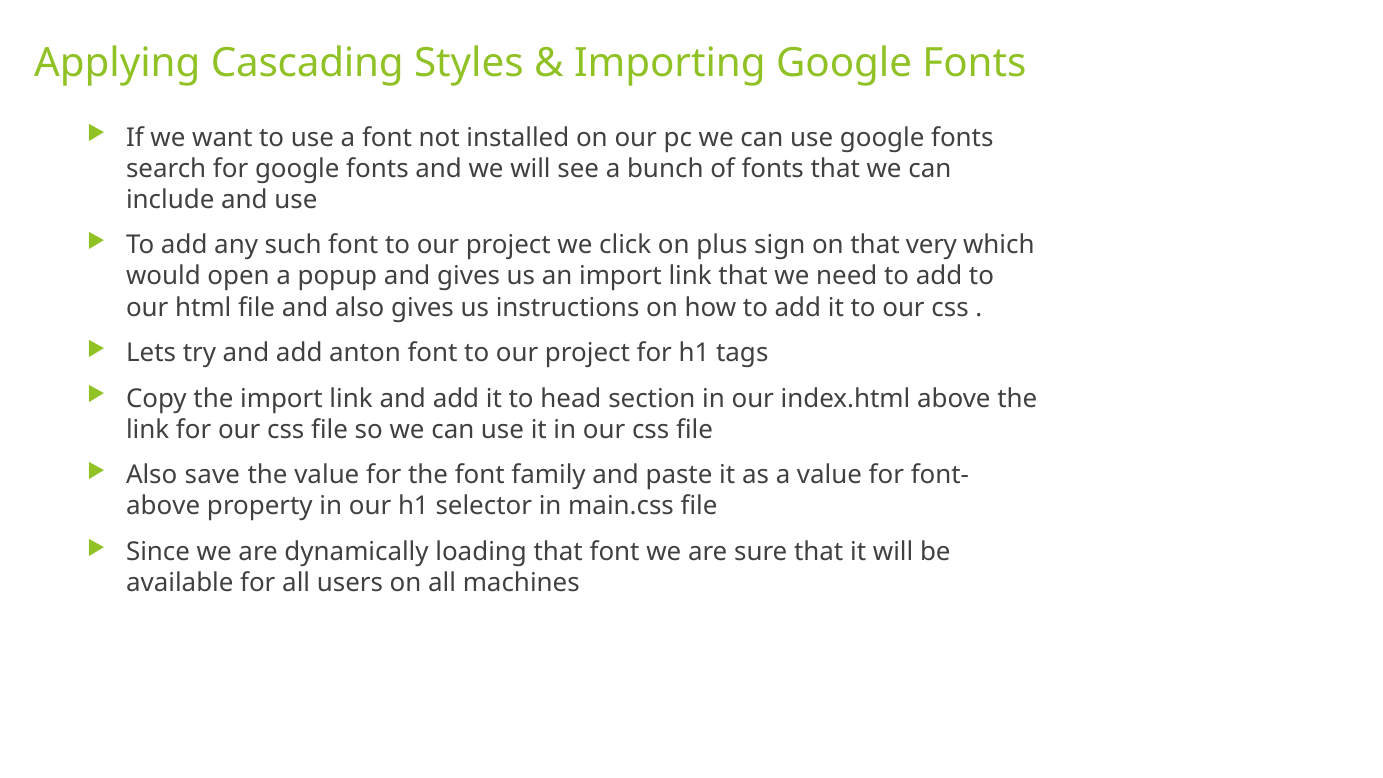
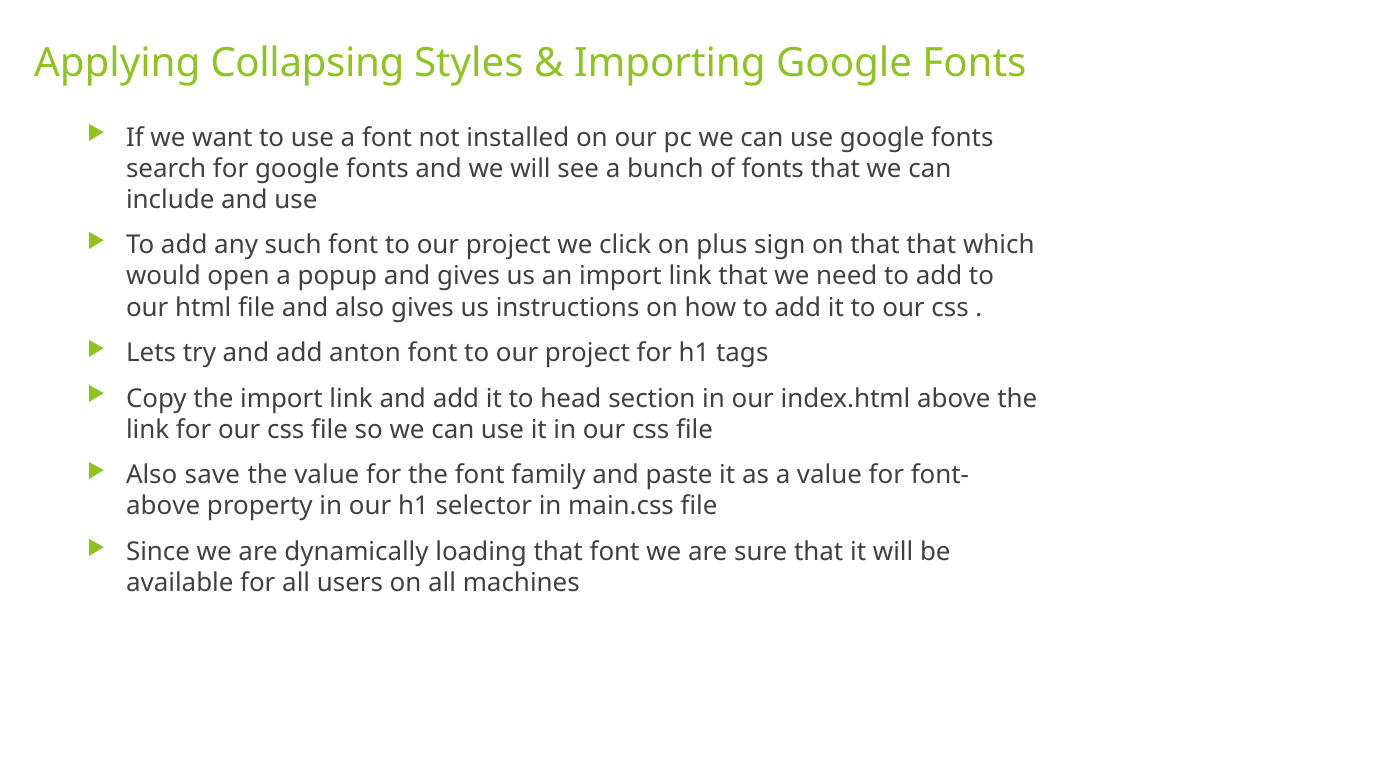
Cascading: Cascading -> Collapsing
that very: very -> that
